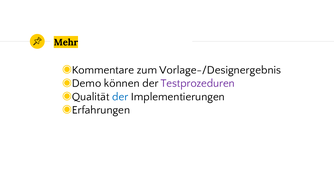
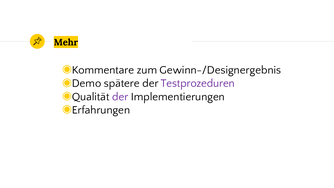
Vorlage-/Designergebnis: Vorlage-/Designergebnis -> Gewinn-/Designergebnis
können: können -> spätere
der at (120, 97) colour: blue -> purple
